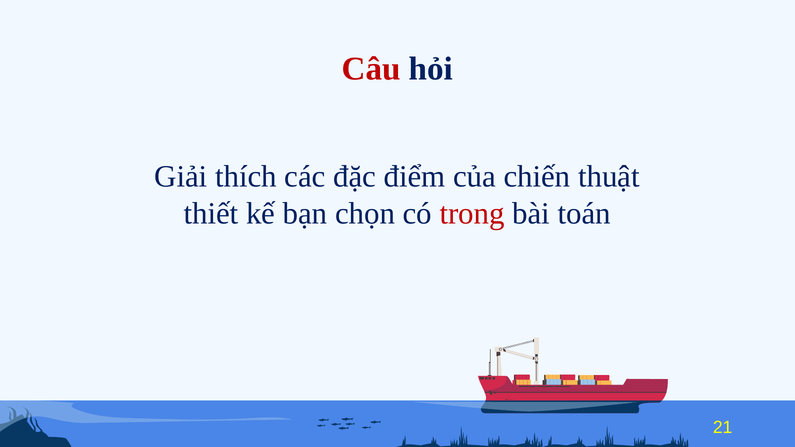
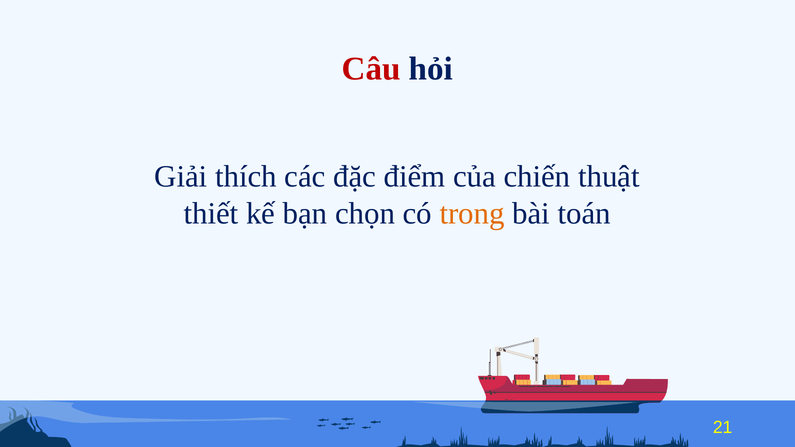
trong colour: red -> orange
